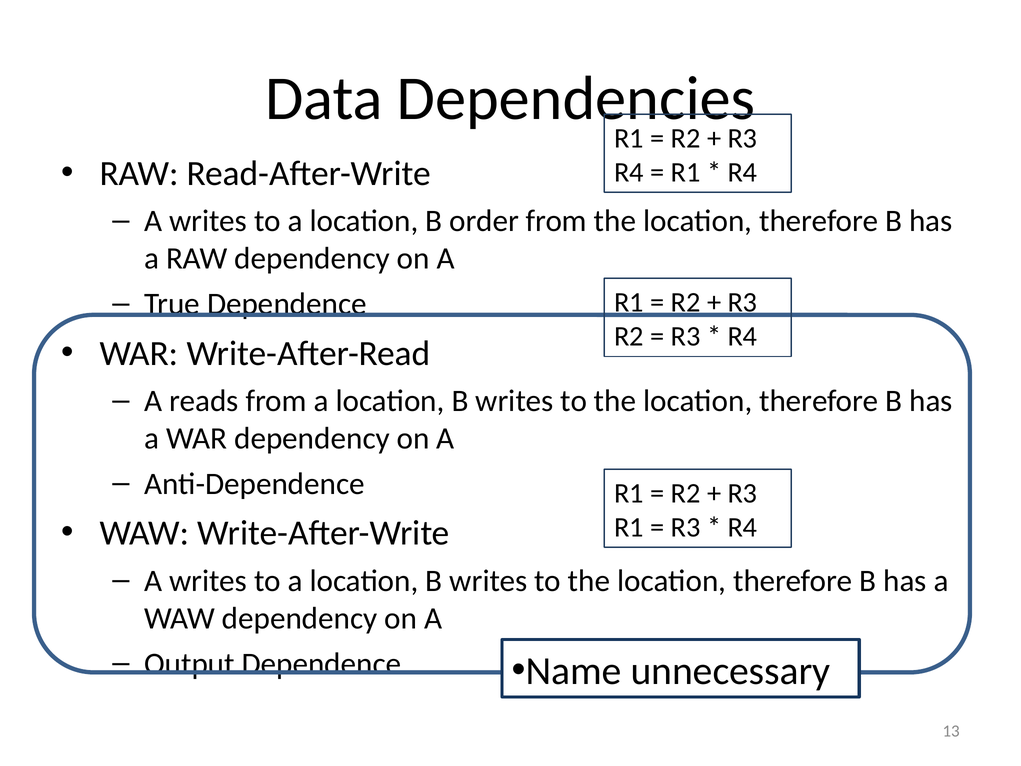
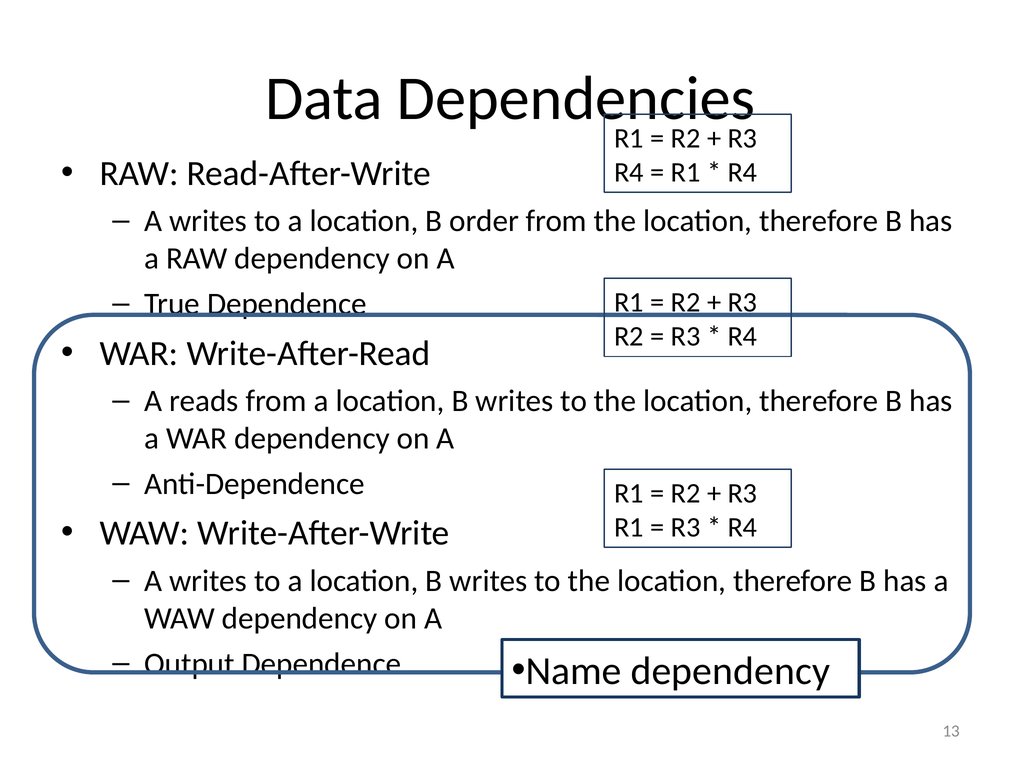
Name unnecessary: unnecessary -> dependency
